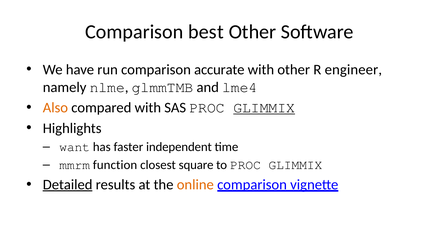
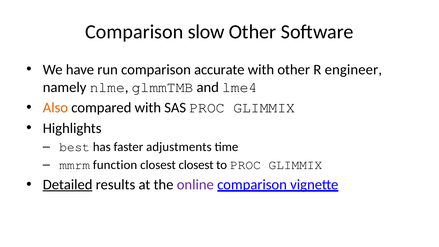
best: best -> slow
GLIMMIX at (264, 108) underline: present -> none
want: want -> best
independent: independent -> adjustments
closest square: square -> closest
online colour: orange -> purple
